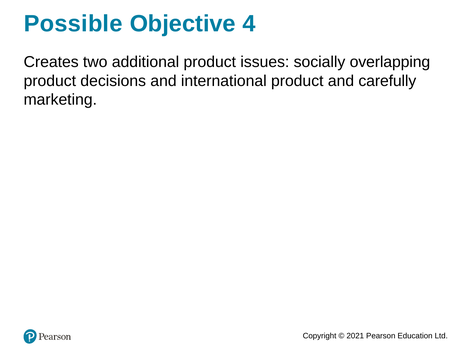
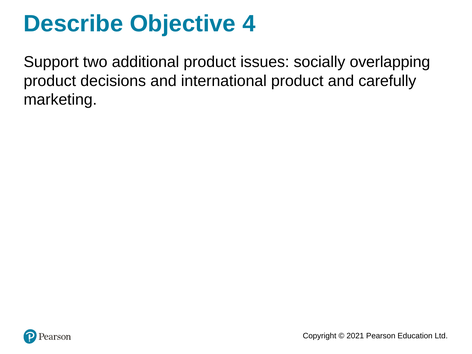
Possible: Possible -> Describe
Creates: Creates -> Support
